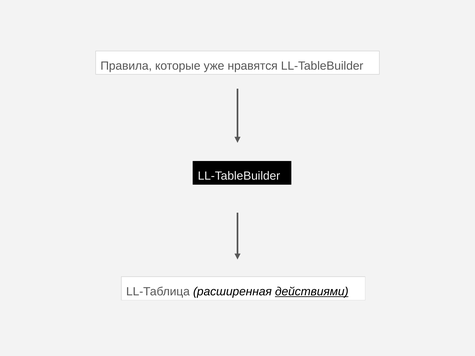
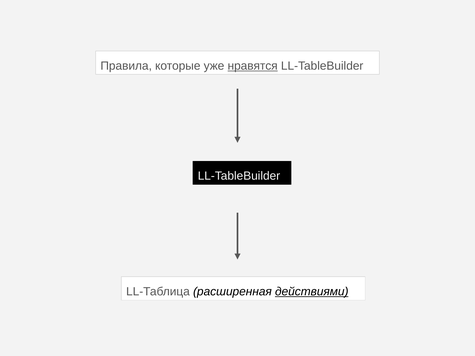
нравятся underline: none -> present
